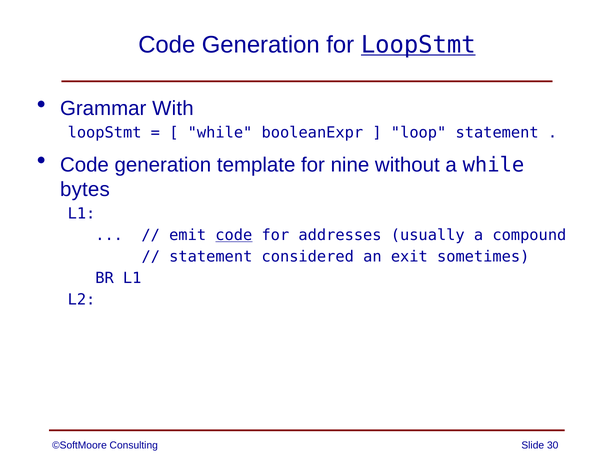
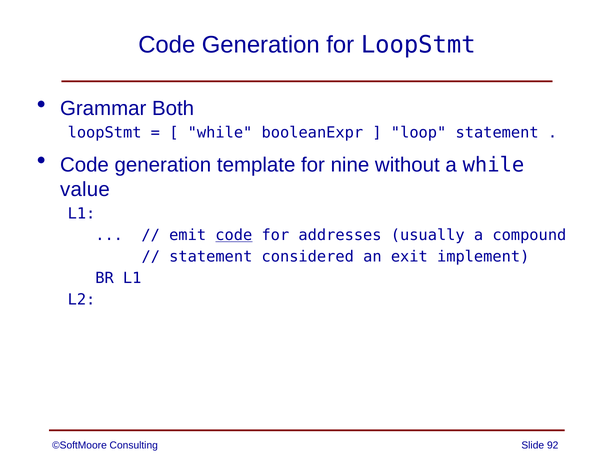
LoopStmt at (418, 45) underline: present -> none
With: With -> Both
bytes: bytes -> value
sometimes: sometimes -> implement
30: 30 -> 92
